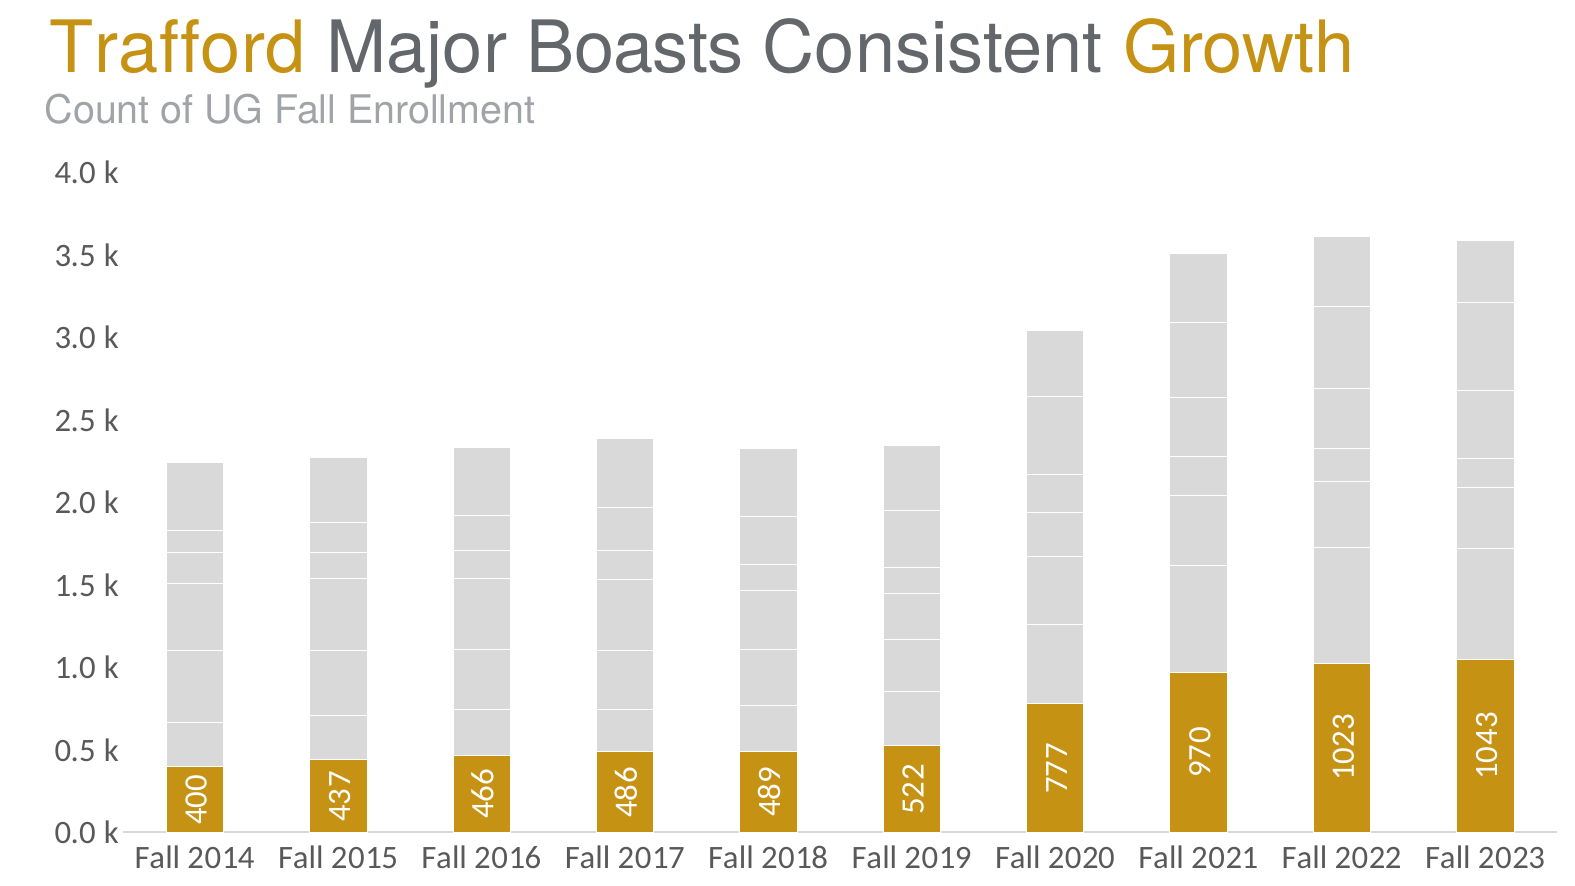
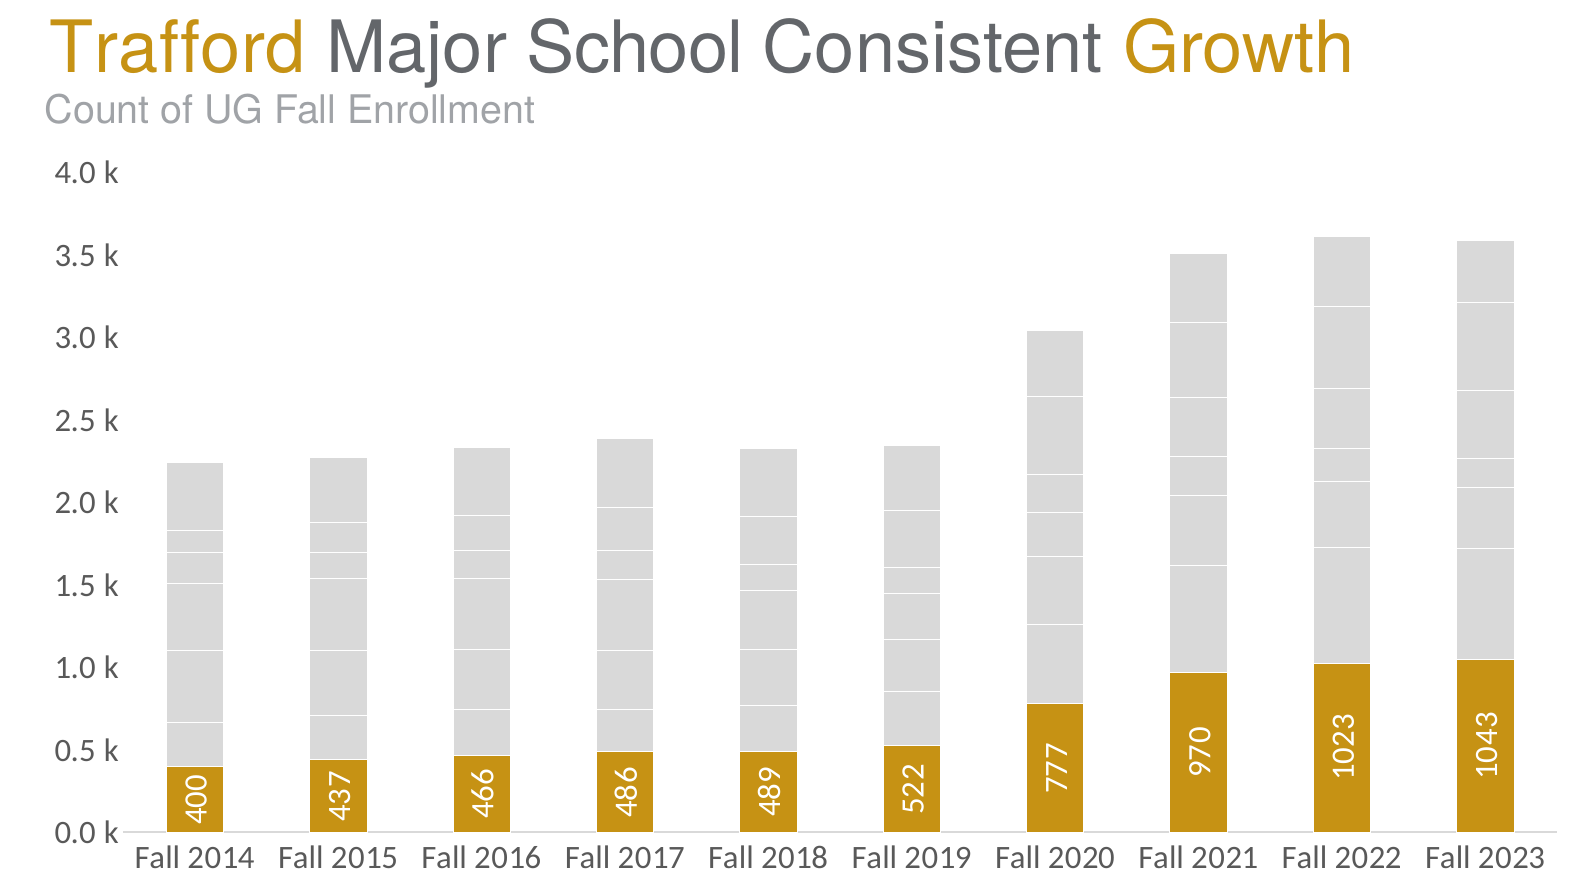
Boasts: Boasts -> School
